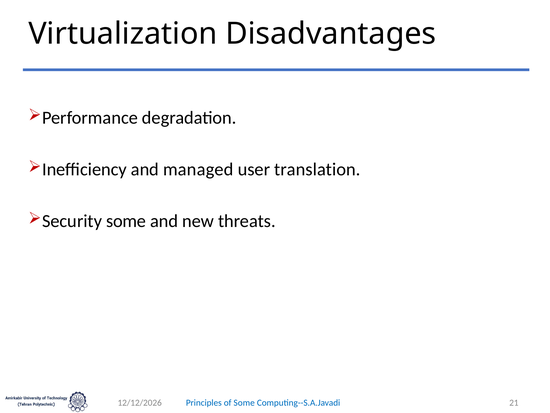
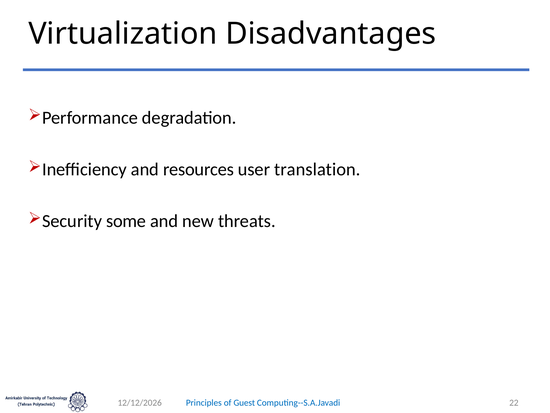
managed: managed -> resources
21: 21 -> 22
of Some: Some -> Guest
